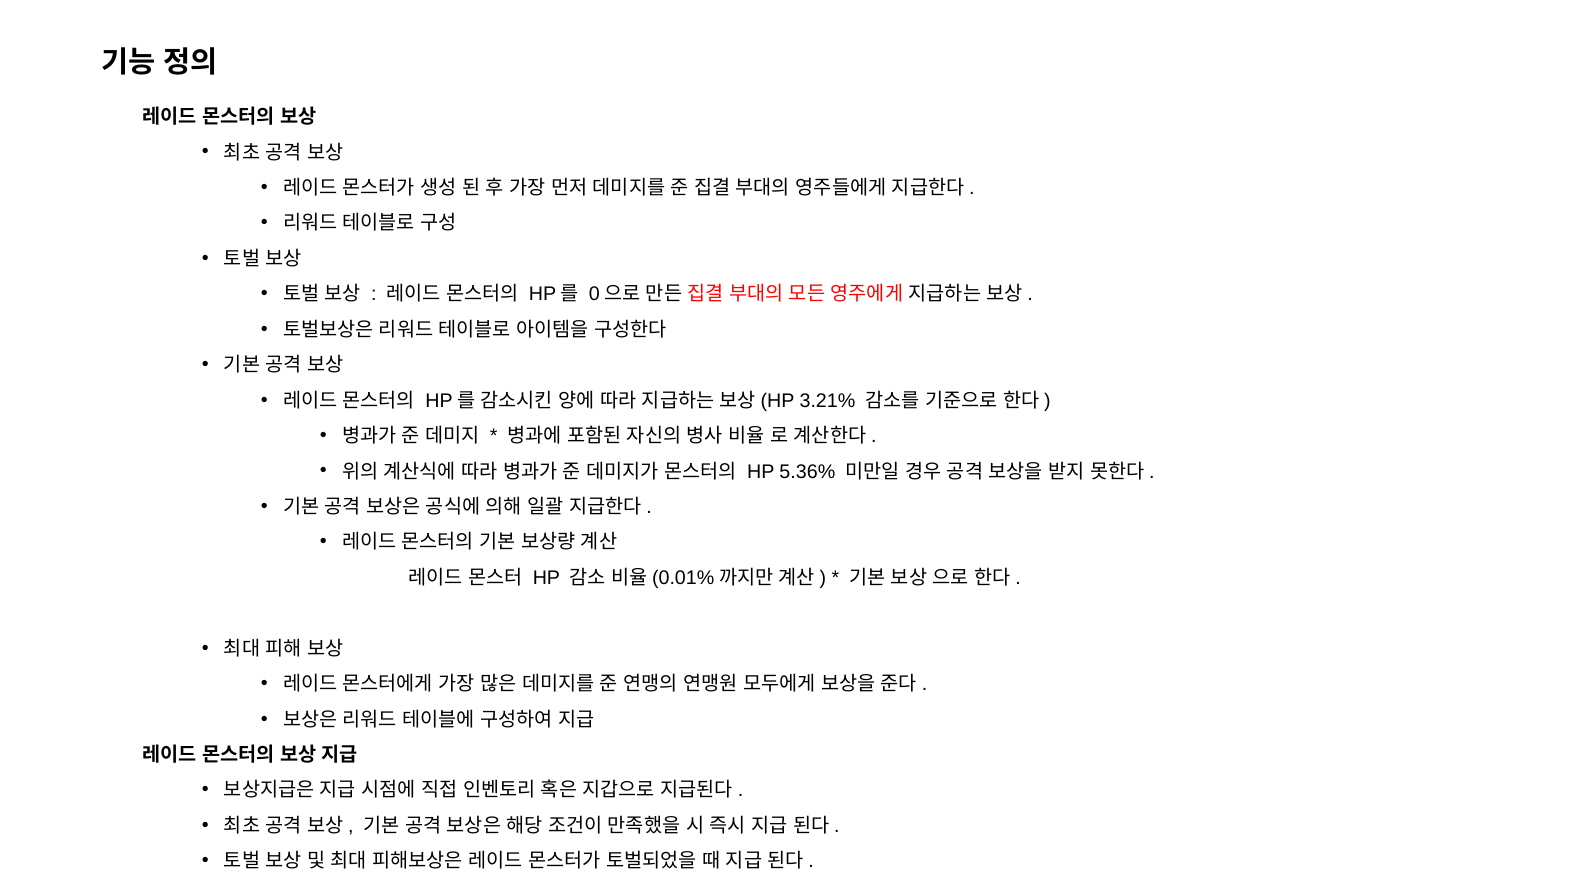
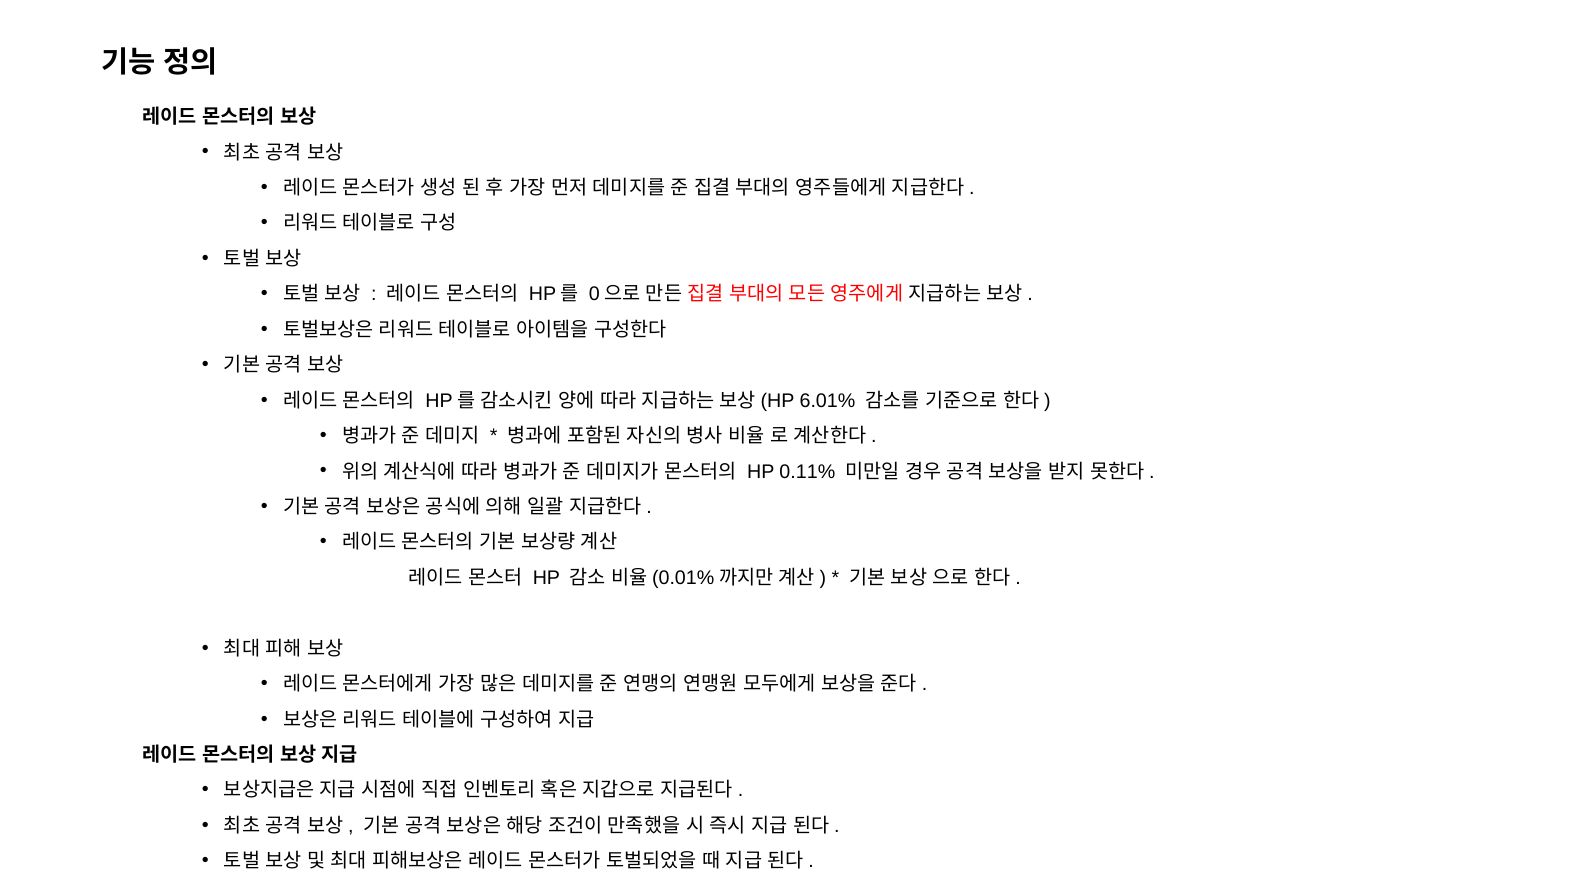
3.21%: 3.21% -> 6.01%
5.36%: 5.36% -> 0.11%
